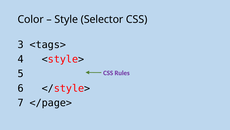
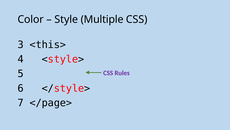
Selector: Selector -> Multiple
<tags>: <tags> -> <this>
